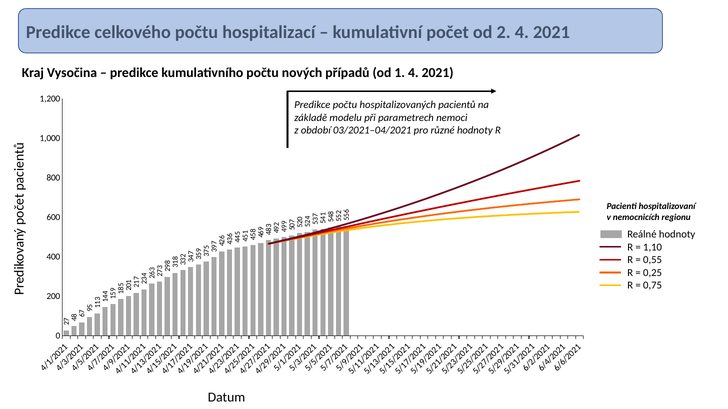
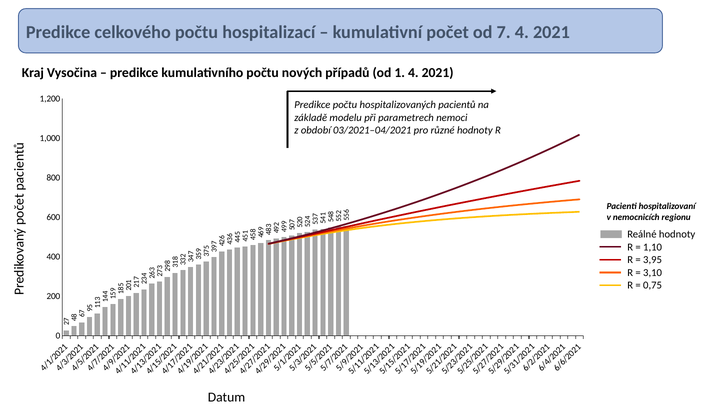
od 2: 2 -> 7
0,55: 0,55 -> 3,95
0,25: 0,25 -> 3,10
